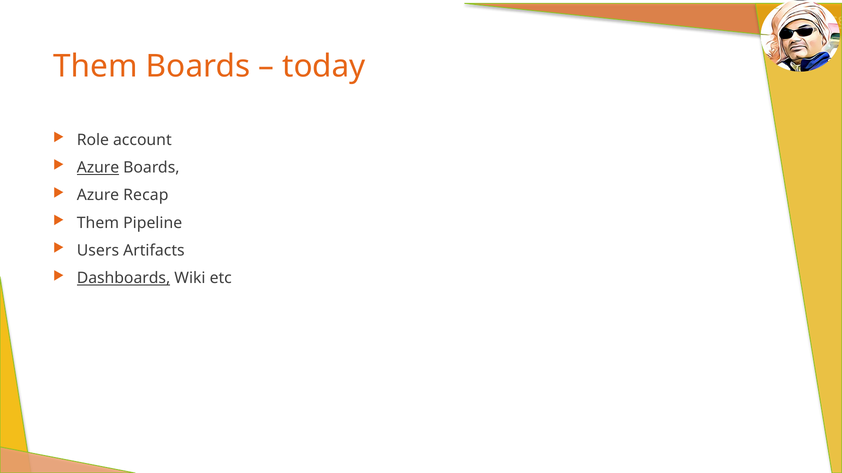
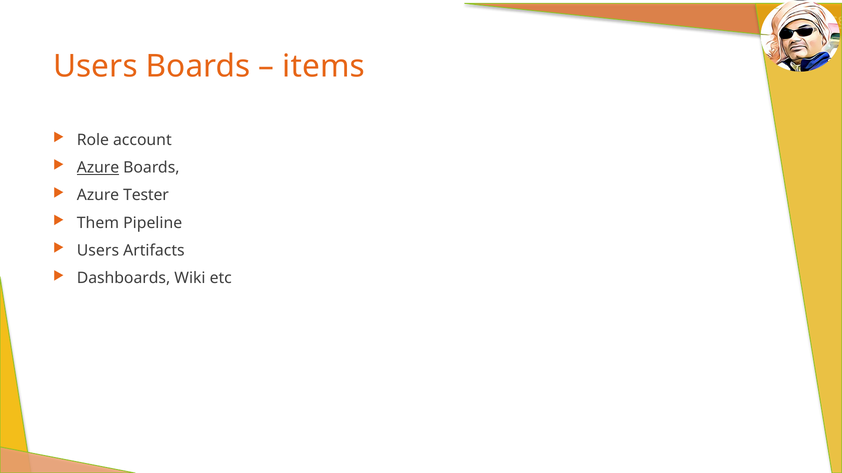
Them at (95, 66): Them -> Users
today: today -> items
Recap: Recap -> Tester
Dashboards underline: present -> none
